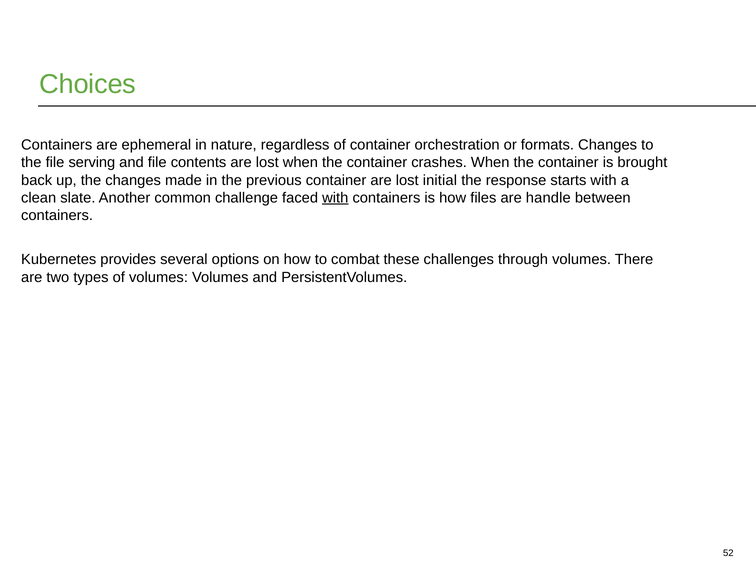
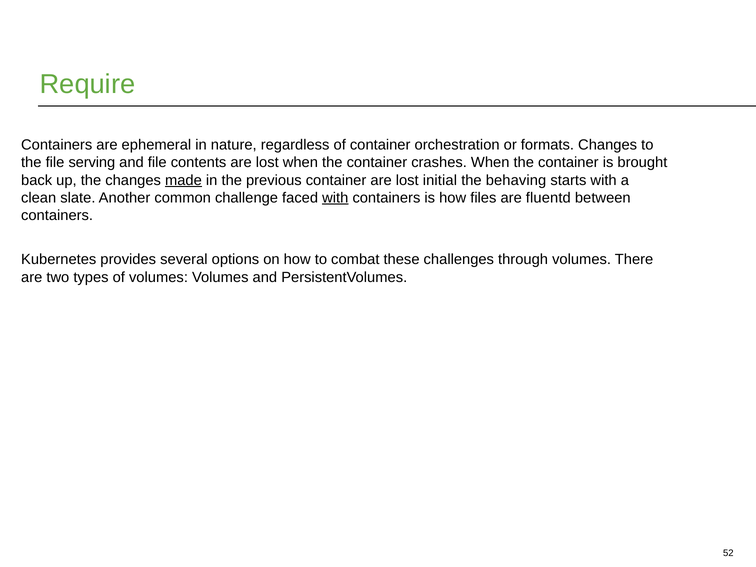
Choices: Choices -> Require
made underline: none -> present
response: response -> behaving
handle: handle -> fluentd
